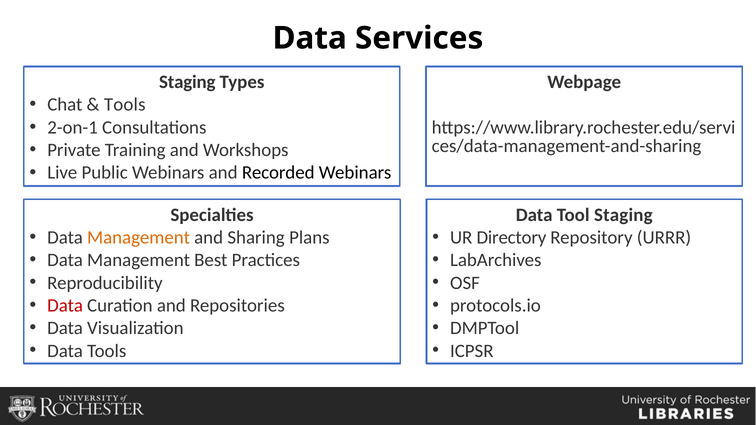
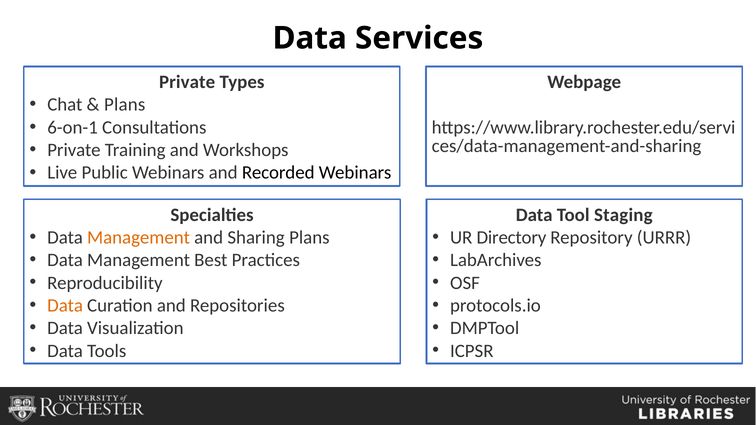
Staging at (187, 82): Staging -> Private
Tools at (125, 105): Tools -> Plans
2-on-1: 2-on-1 -> 6-on-1
Data at (65, 306) colour: red -> orange
